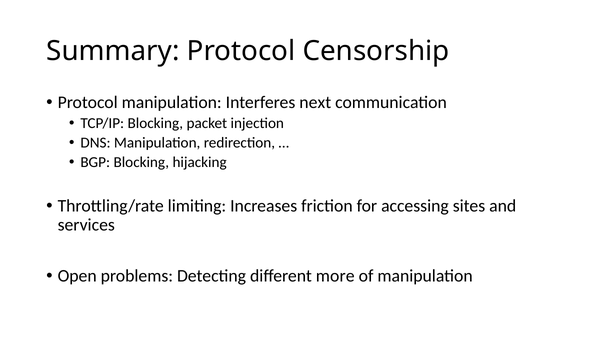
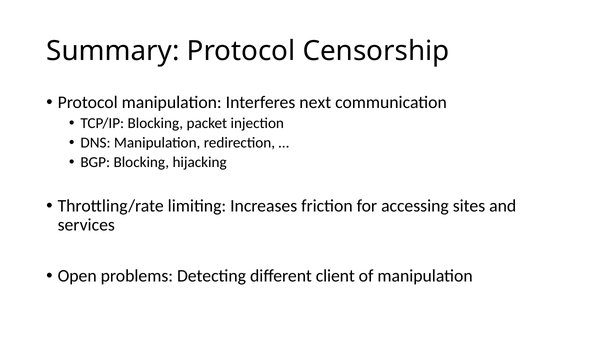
more: more -> client
